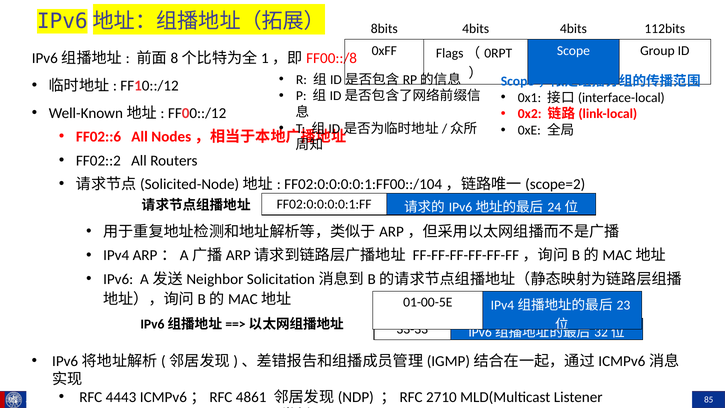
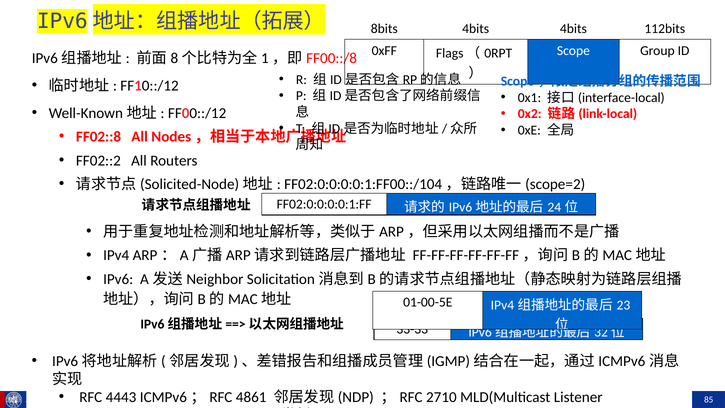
FF02::6: FF02::6 -> FF02::8
